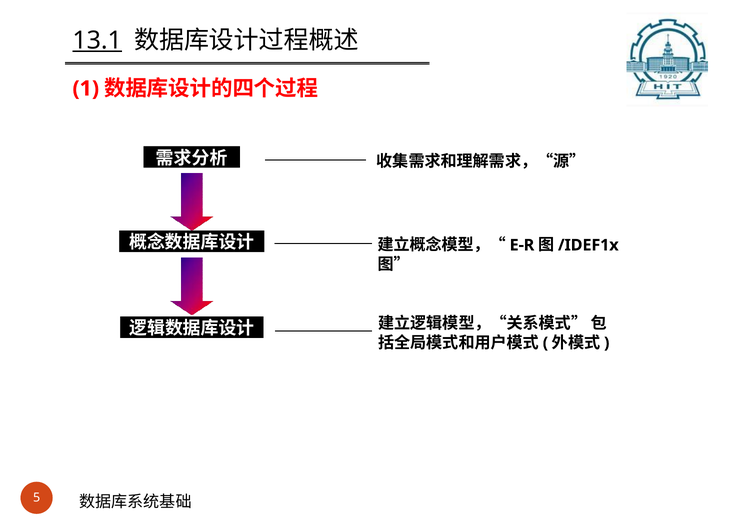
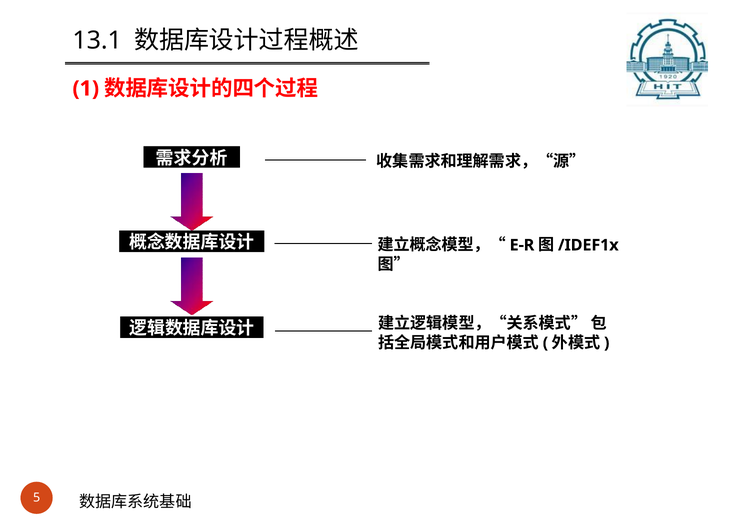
13.1 underline: present -> none
